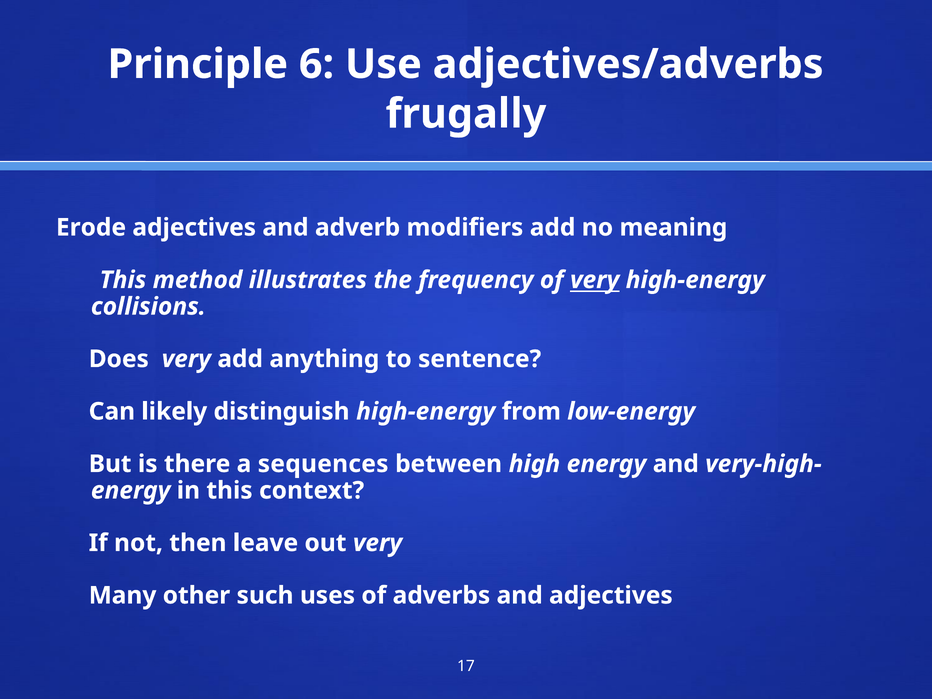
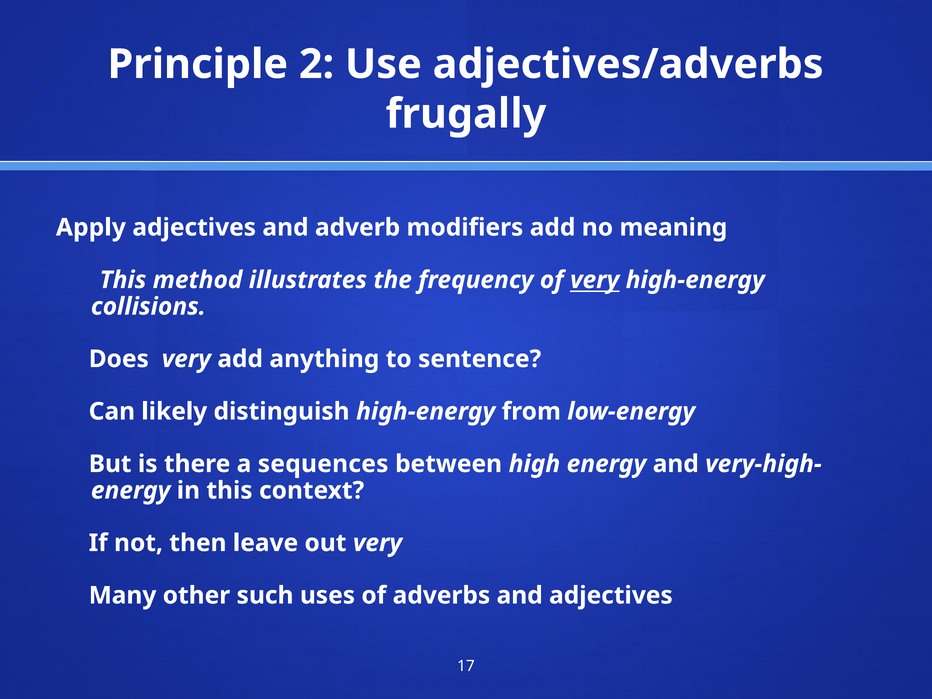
6: 6 -> 2
Erode: Erode -> Apply
